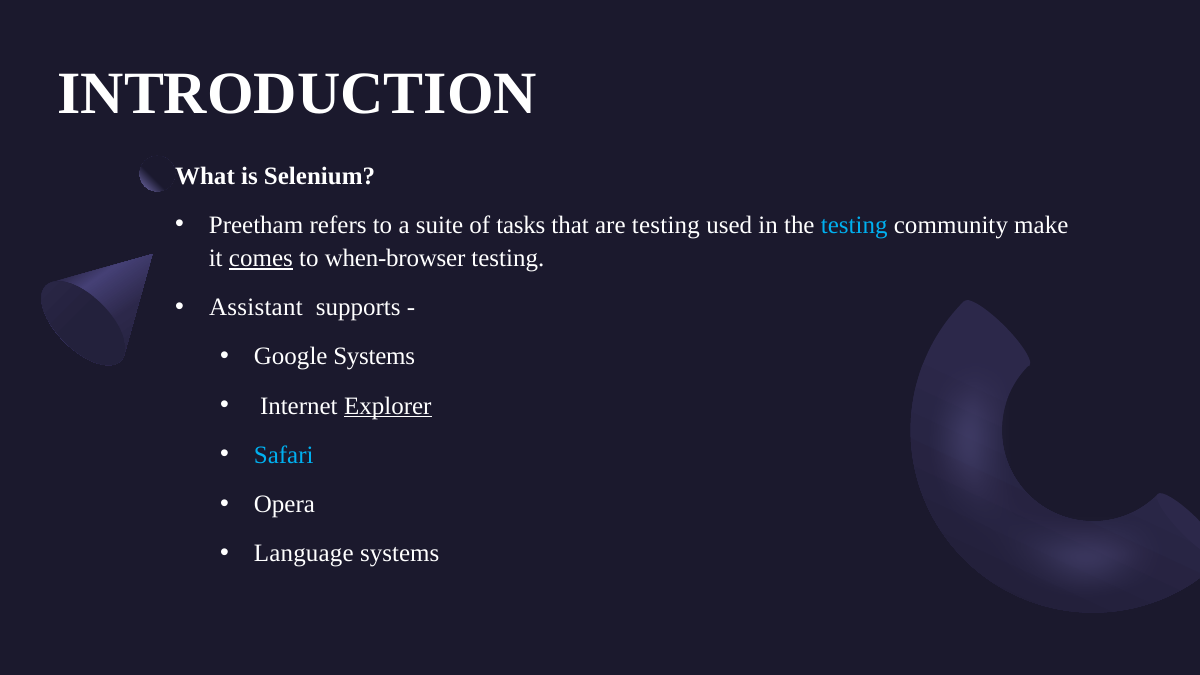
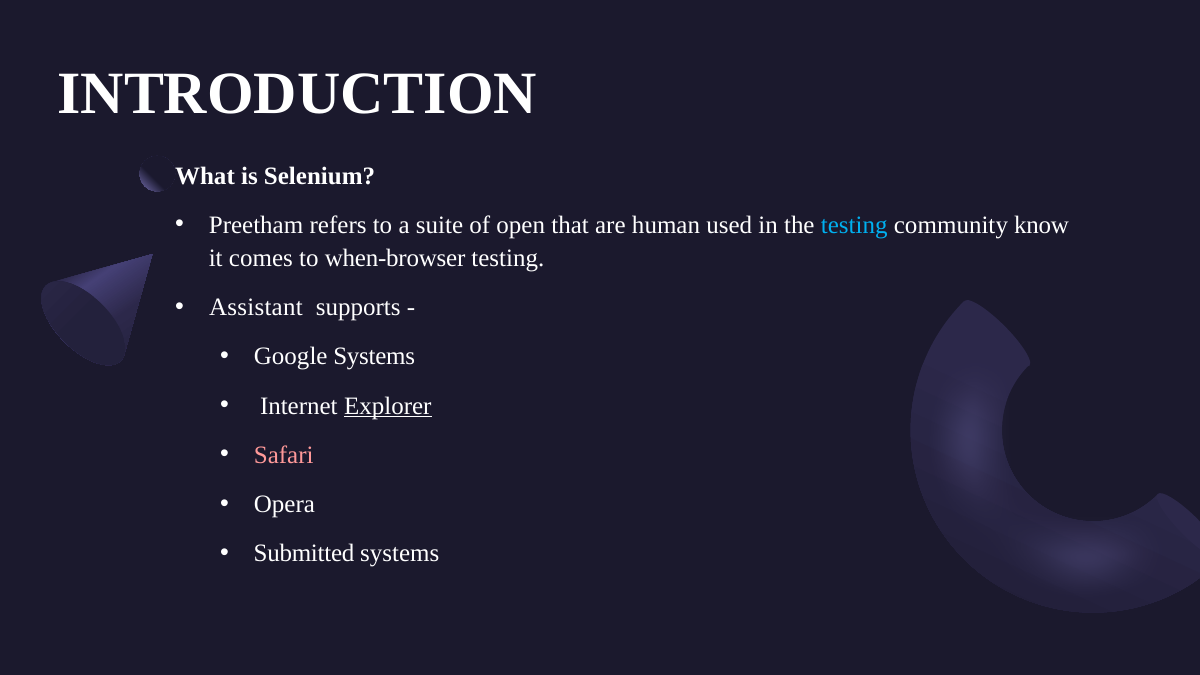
tasks: tasks -> open
are testing: testing -> human
make: make -> know
comes underline: present -> none
Safari colour: light blue -> pink
Language: Language -> Submitted
